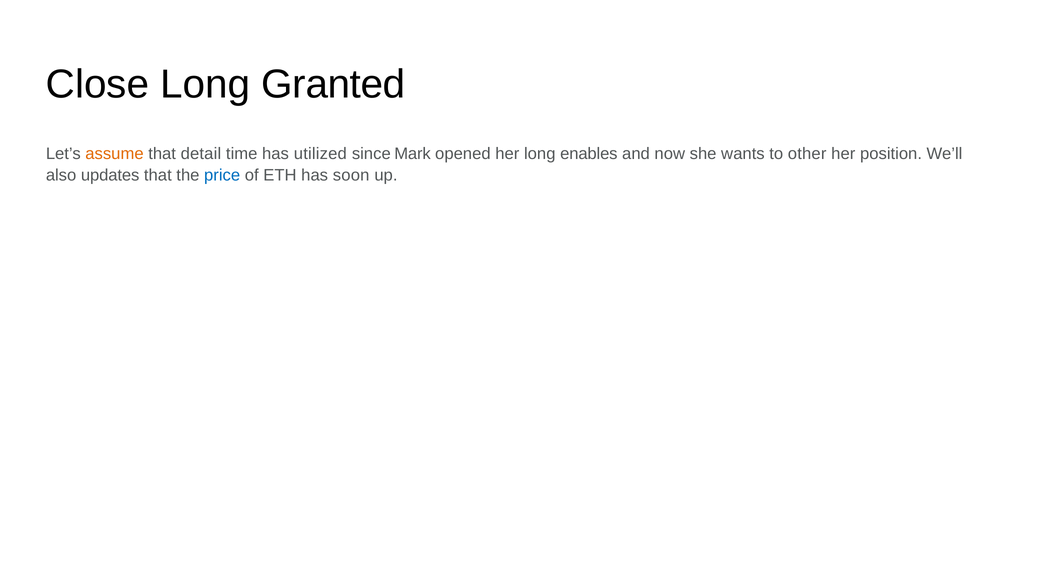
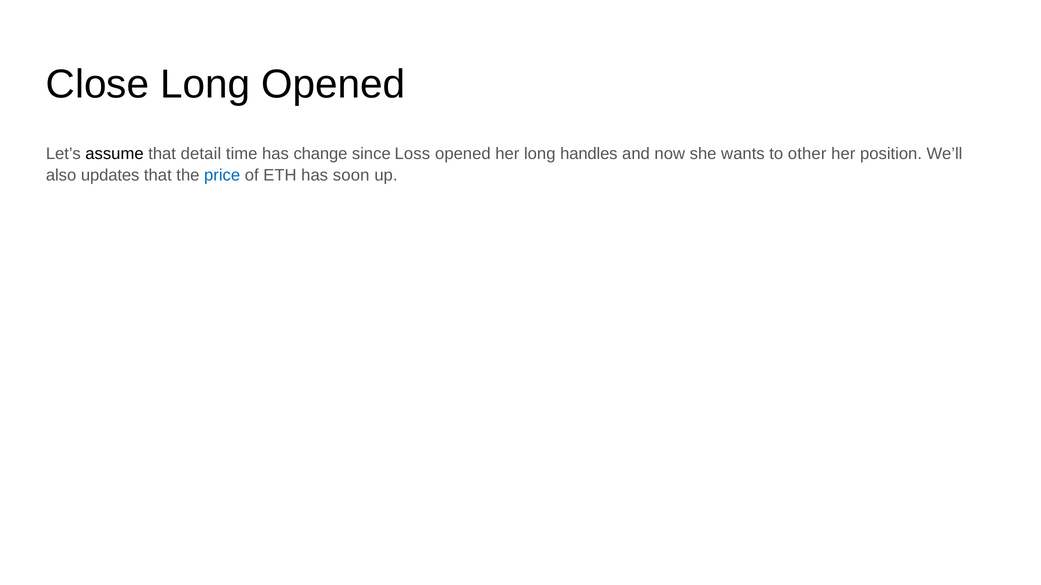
Long Granted: Granted -> Opened
assume colour: orange -> black
utilized: utilized -> change
Mark: Mark -> Loss
enables: enables -> handles
